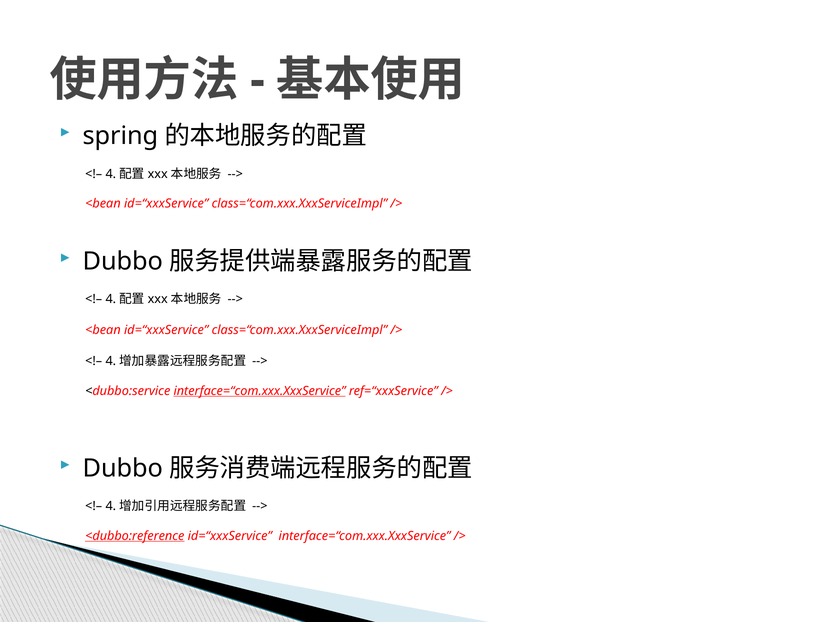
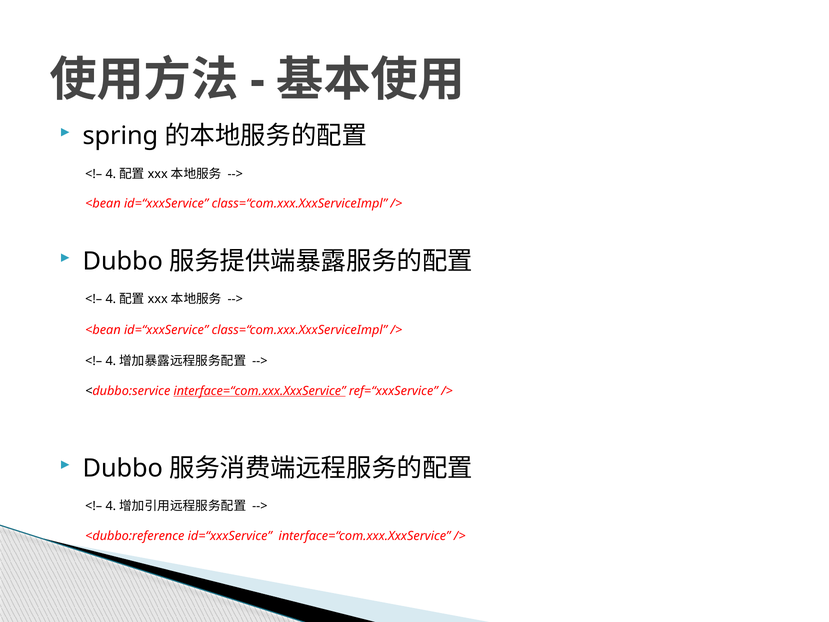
<dubbo:reference underline: present -> none
